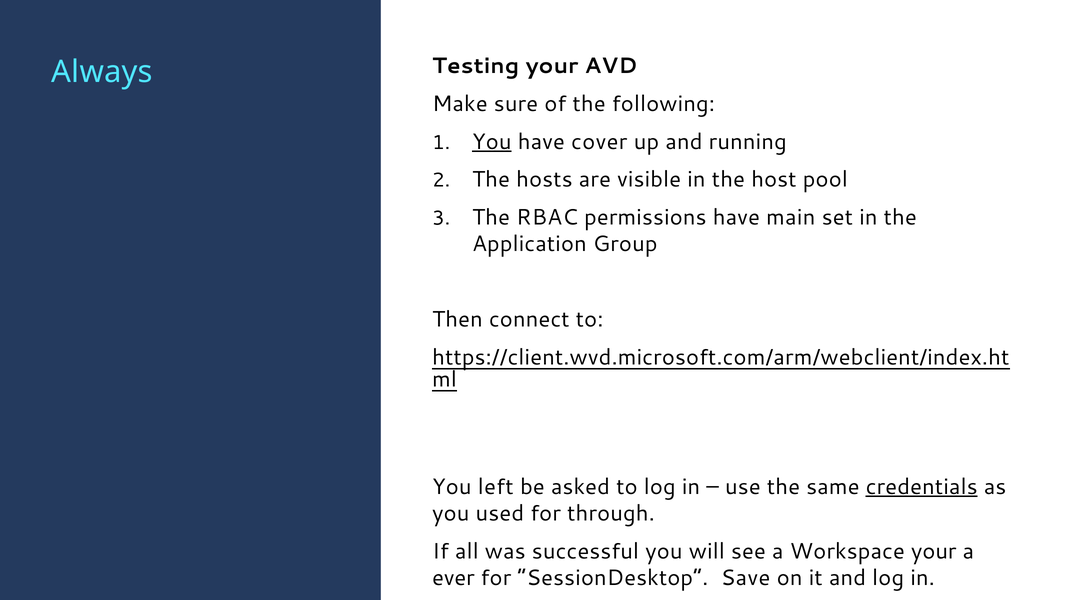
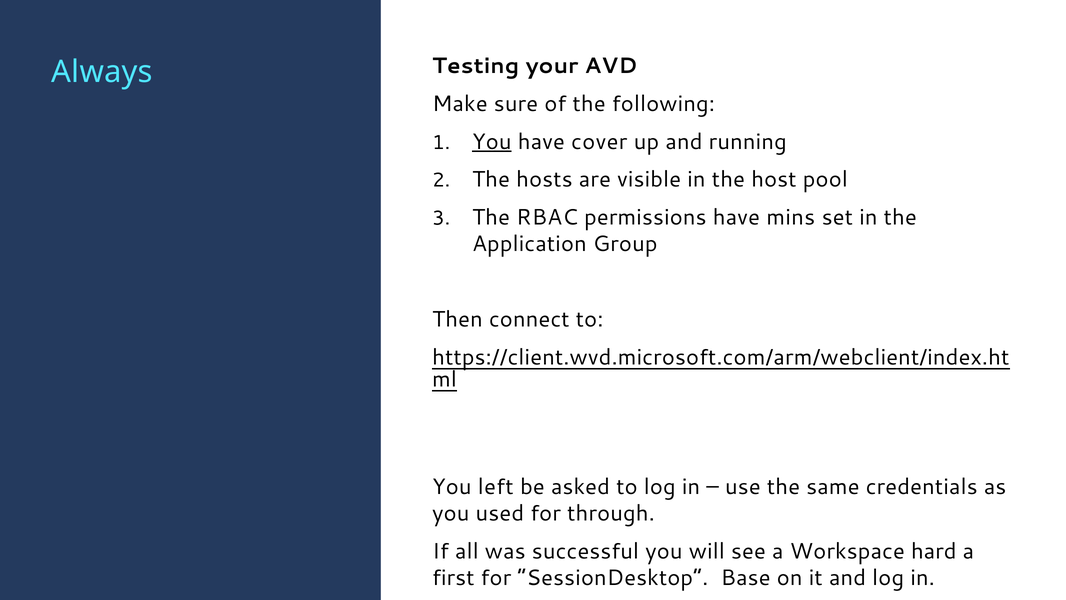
main: main -> mins
credentials underline: present -> none
Workspace your: your -> hard
ever: ever -> first
Save: Save -> Base
